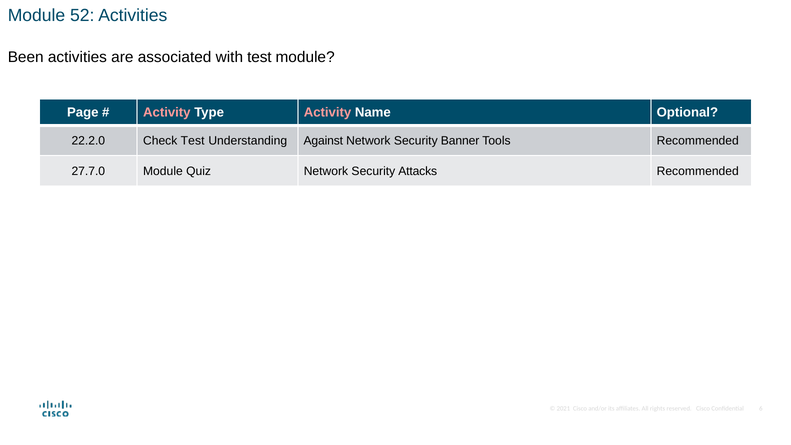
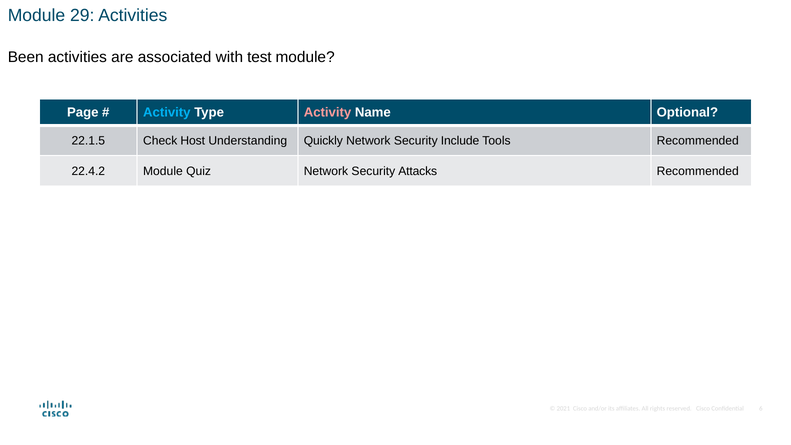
52: 52 -> 29
Activity at (167, 113) colour: pink -> light blue
22.2.0: 22.2.0 -> 22.1.5
Check Test: Test -> Host
Against: Against -> Quickly
Banner: Banner -> Include
27.7.0: 27.7.0 -> 22.4.2
